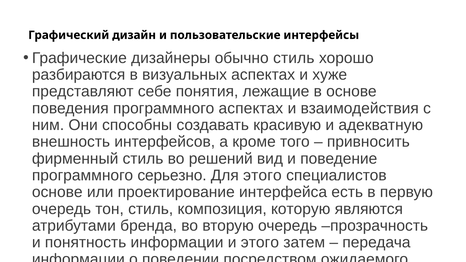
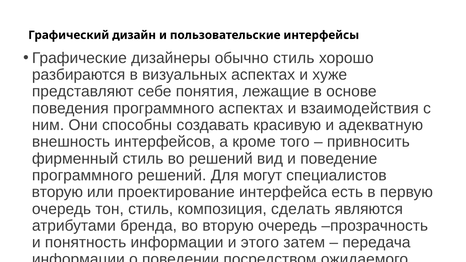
программного серьезно: серьезно -> решений
Для этого: этого -> могут
основе at (57, 192): основе -> вторую
которую: которую -> сделать
